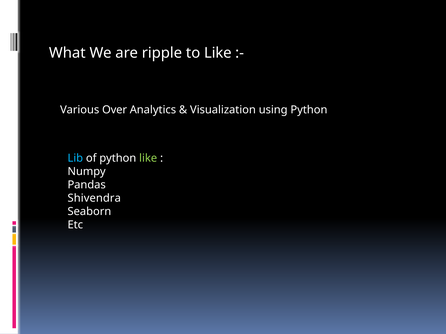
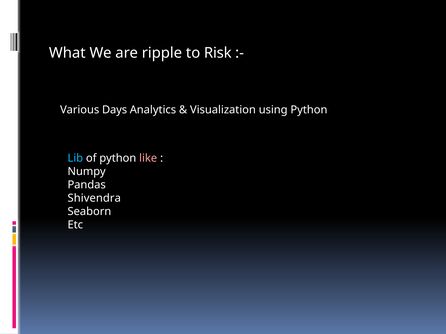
to Like: Like -> Risk
Over: Over -> Days
like at (148, 158) colour: light green -> pink
